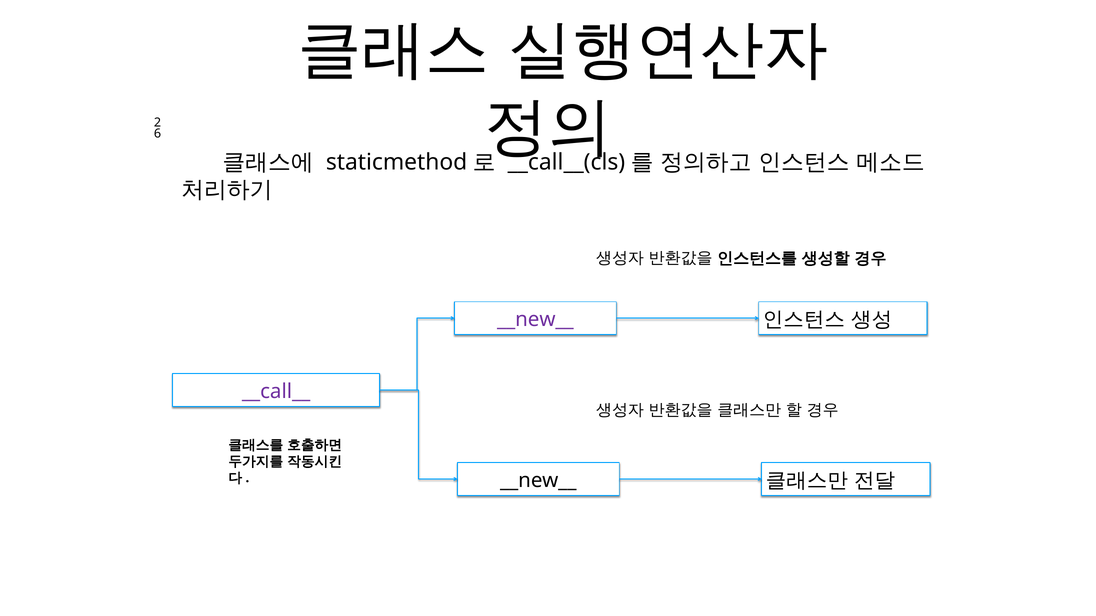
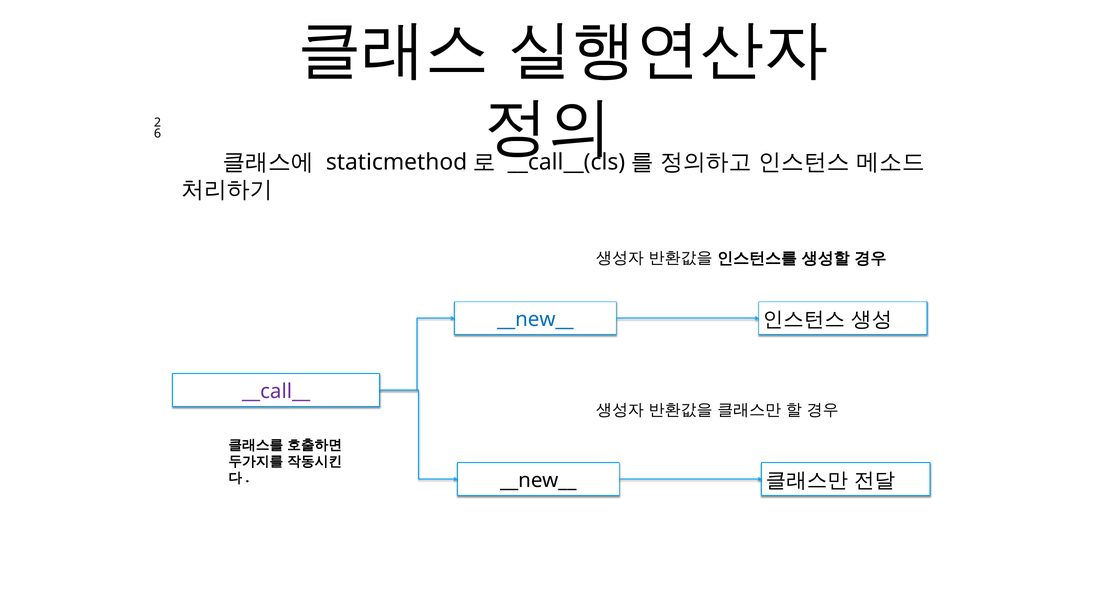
__new__ at (535, 320) colour: purple -> blue
